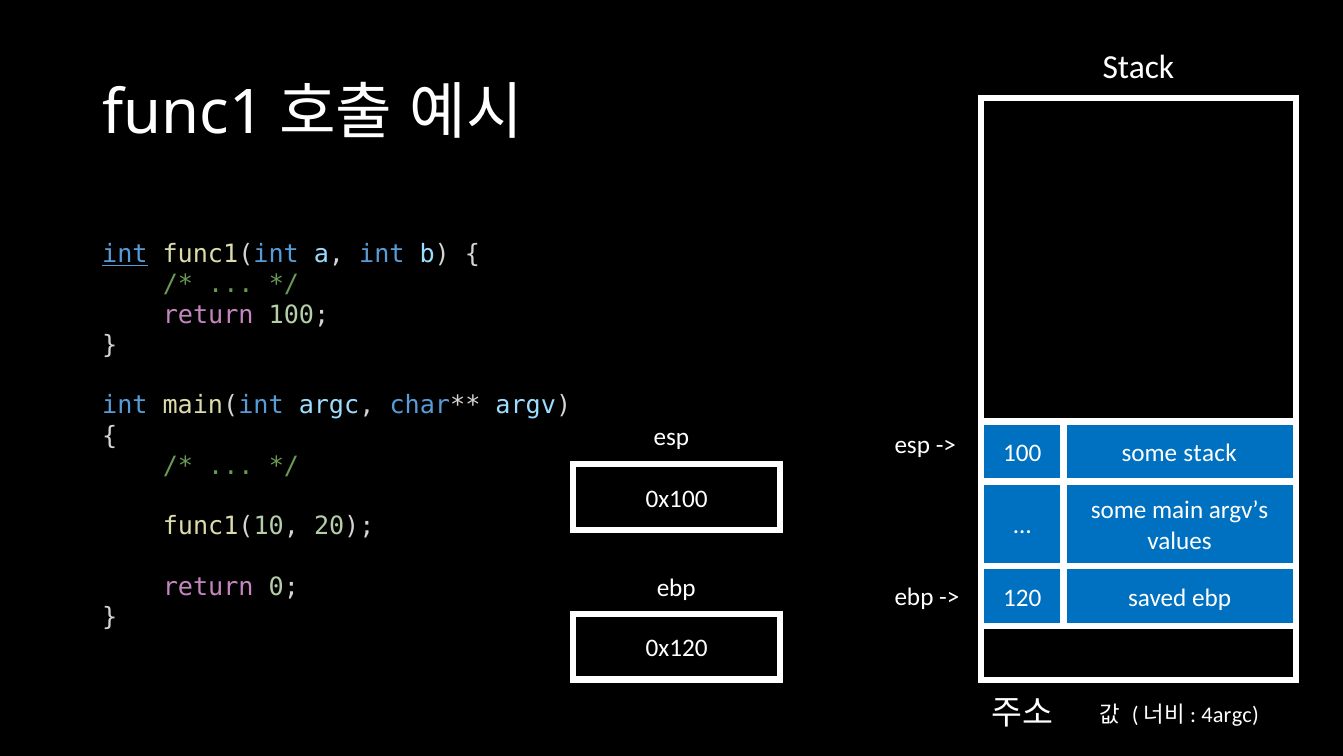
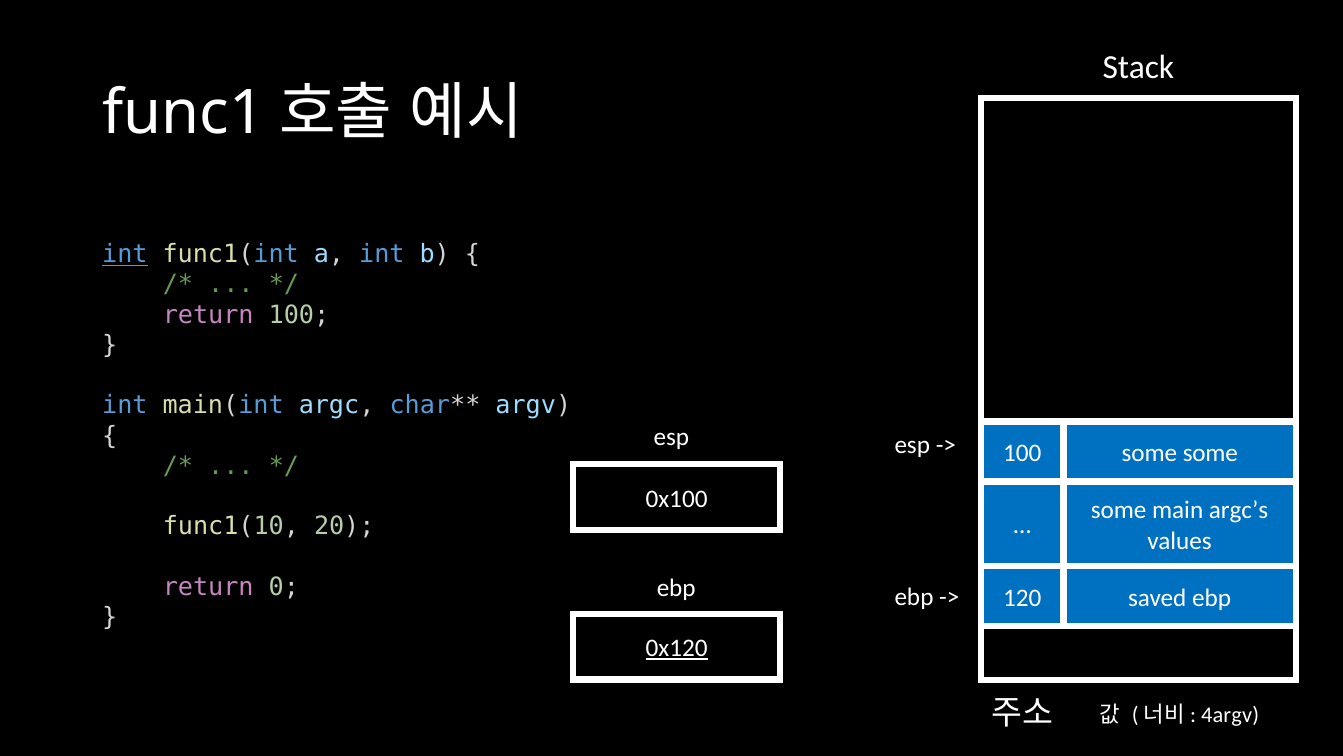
some stack: stack -> some
argv’s: argv’s -> argc’s
0x120 underline: none -> present
4argc: 4argc -> 4argv
